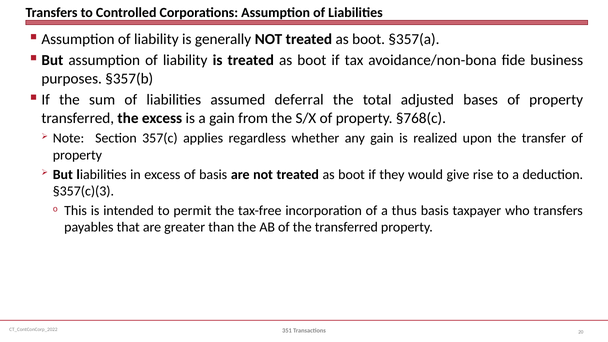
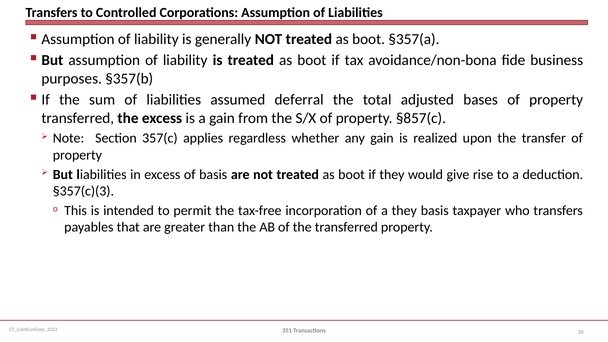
§768(c: §768(c -> §857(c
a thus: thus -> they
